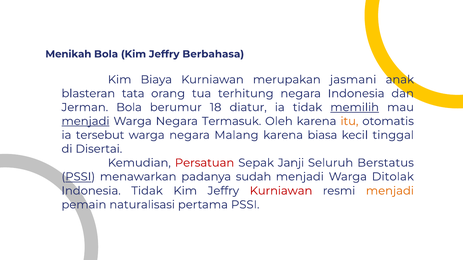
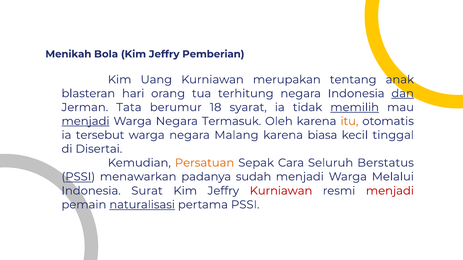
Berbahasa: Berbahasa -> Pemberian
Biaya: Biaya -> Uang
jasmani: jasmani -> tentang
tata: tata -> hari
dan underline: none -> present
Jerman Bola: Bola -> Tata
diatur: diatur -> syarat
Persatuan colour: red -> orange
Janji: Janji -> Cara
Ditolak: Ditolak -> Melalui
Indonesia Tidak: Tidak -> Surat
menjadi at (390, 191) colour: orange -> red
naturalisasi underline: none -> present
